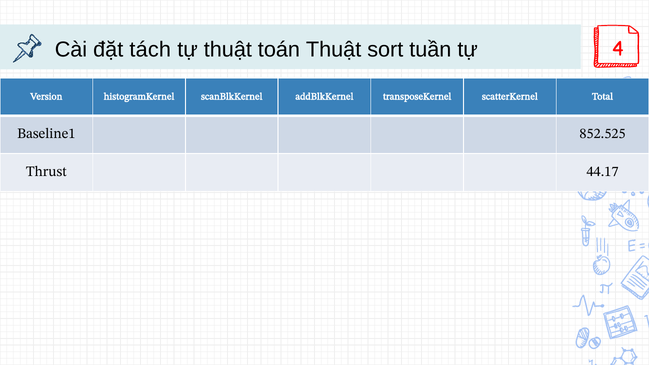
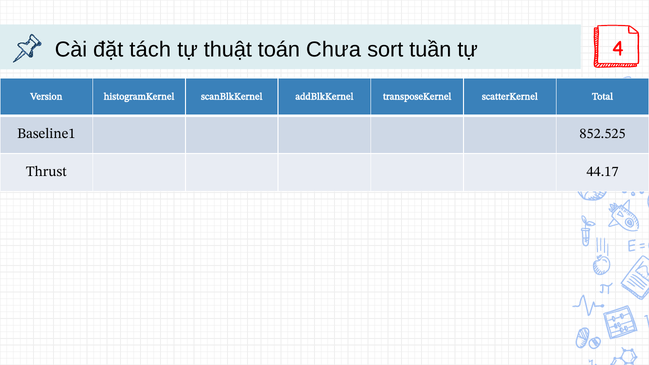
toán Thuật: Thuật -> Chưa
